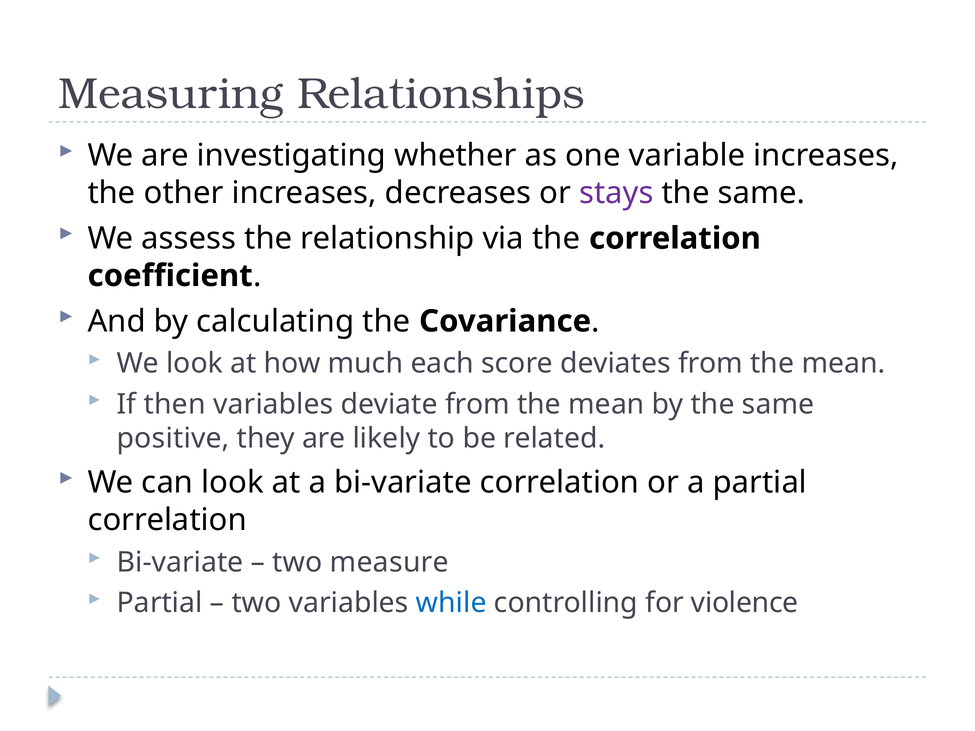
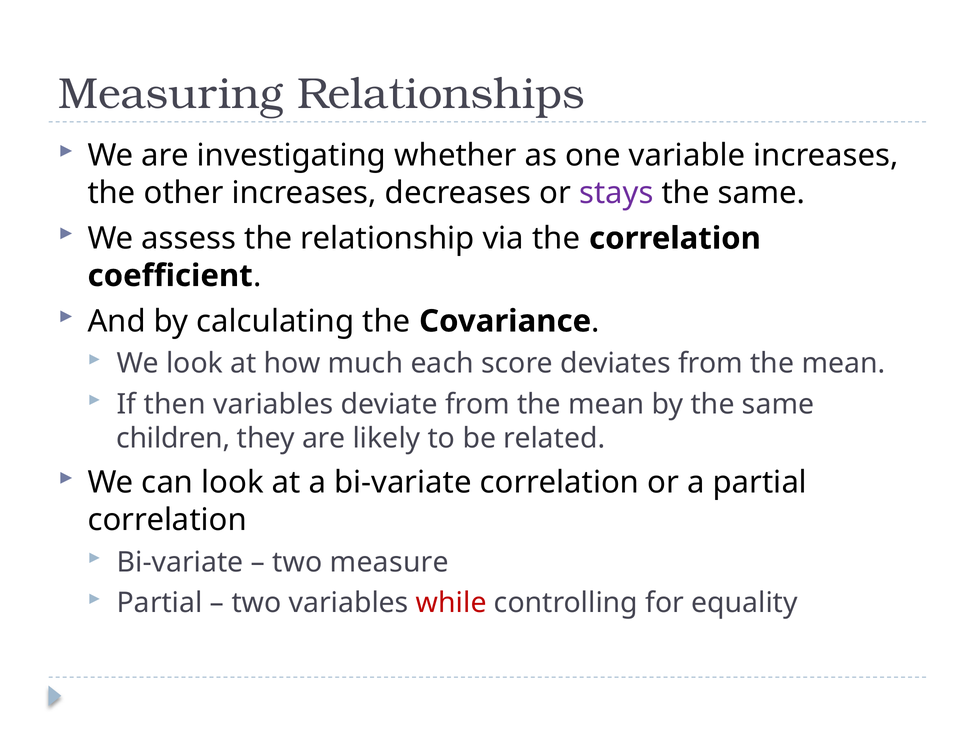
positive: positive -> children
while colour: blue -> red
violence: violence -> equality
